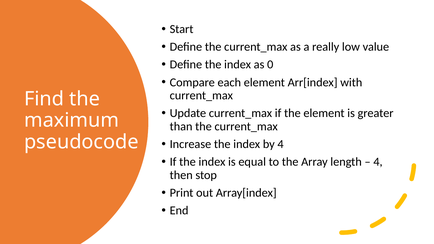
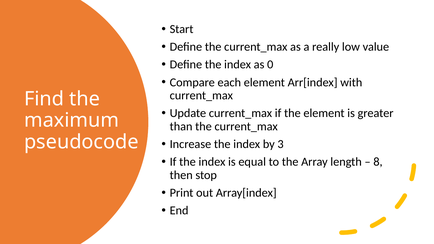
by 4: 4 -> 3
4 at (378, 162): 4 -> 8
